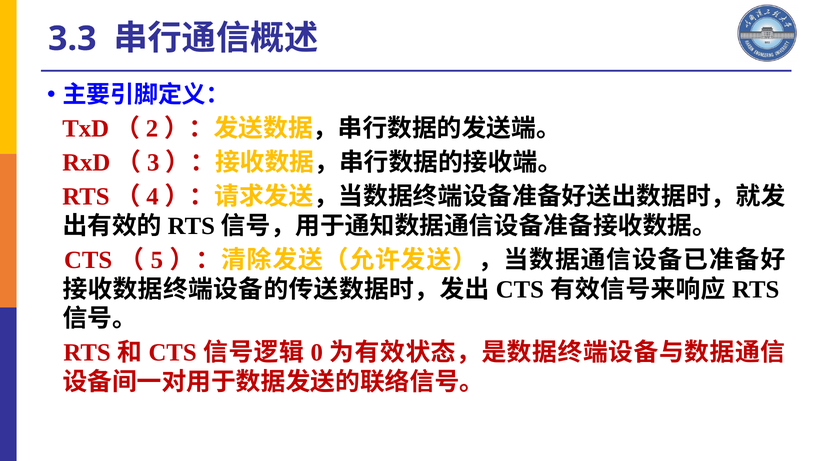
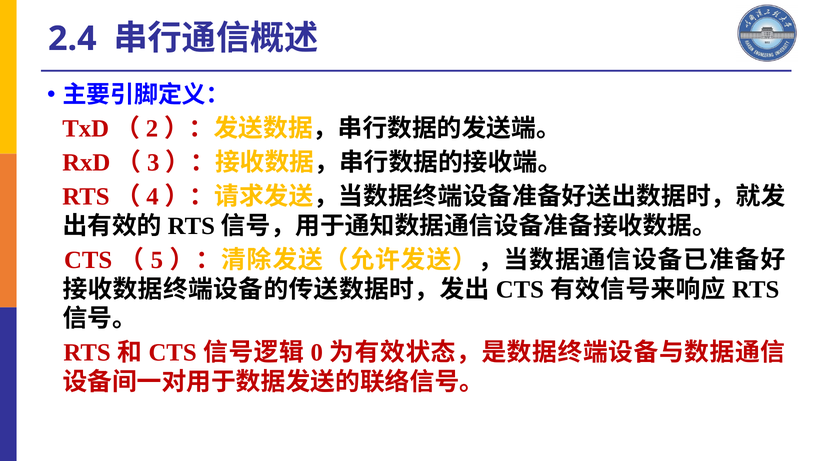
3.3: 3.3 -> 2.4
